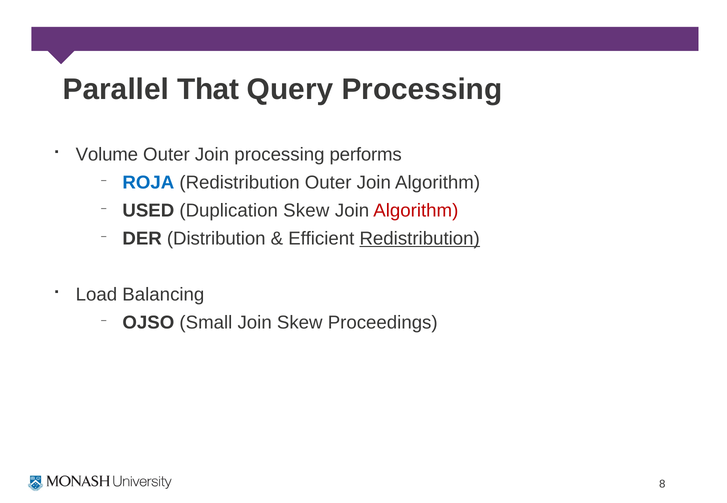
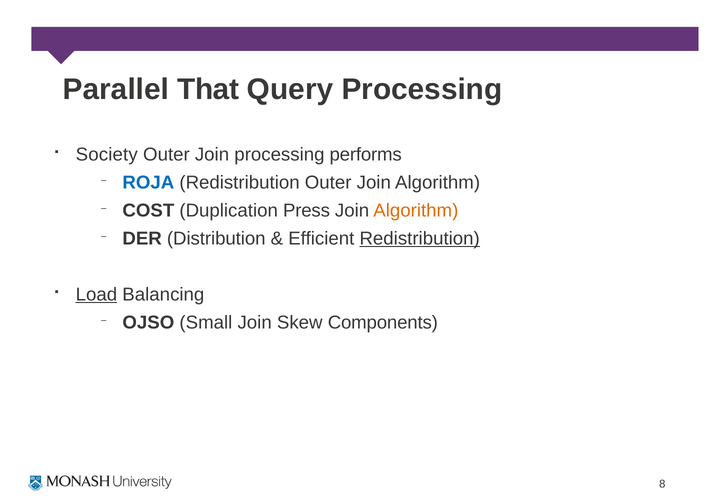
Volume: Volume -> Society
USED: USED -> COST
Duplication Skew: Skew -> Press
Algorithm at (416, 211) colour: red -> orange
Load underline: none -> present
Proceedings: Proceedings -> Components
